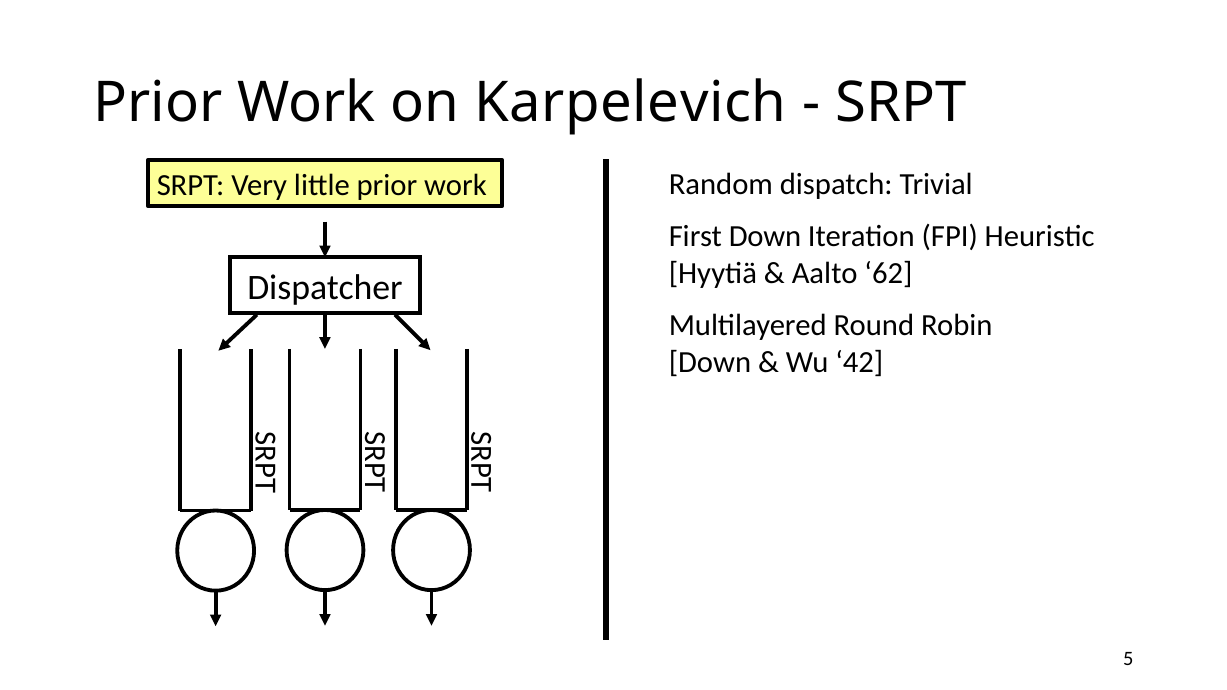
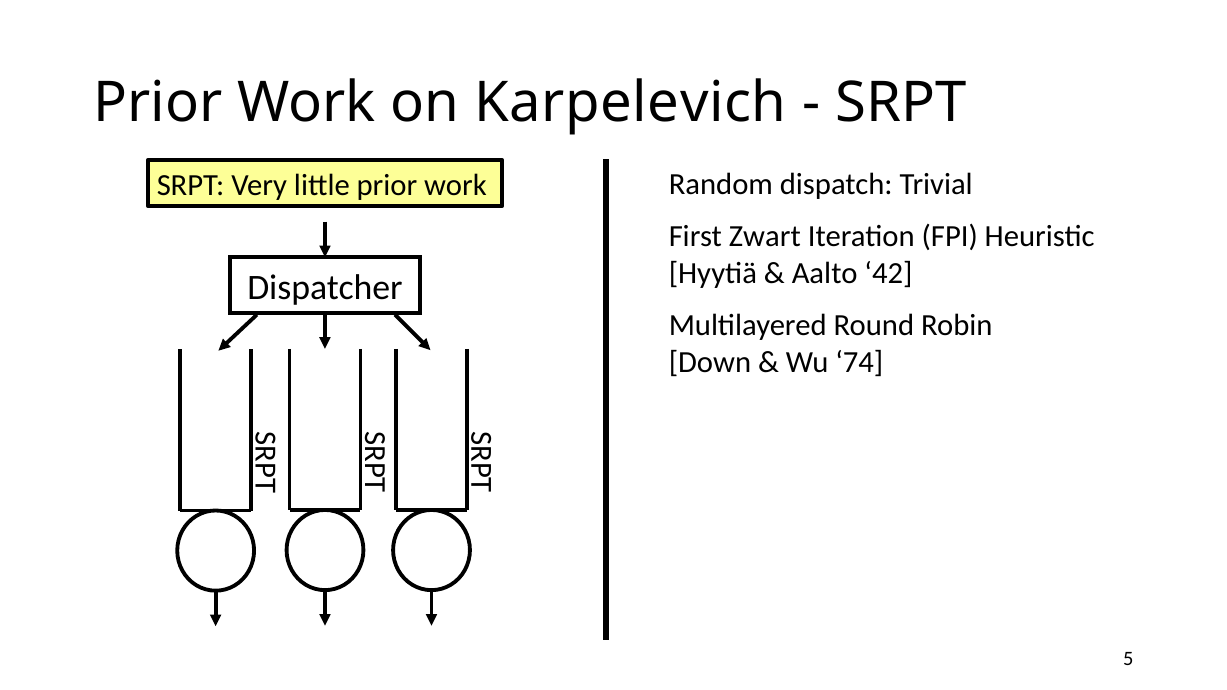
First Down: Down -> Zwart
62: 62 -> 42
42: 42 -> 74
